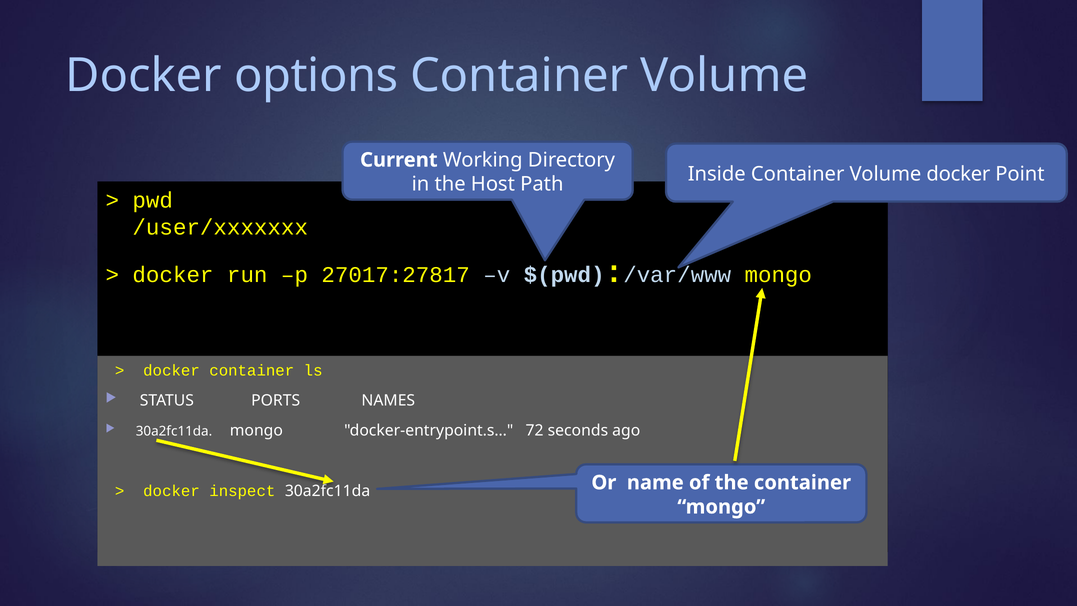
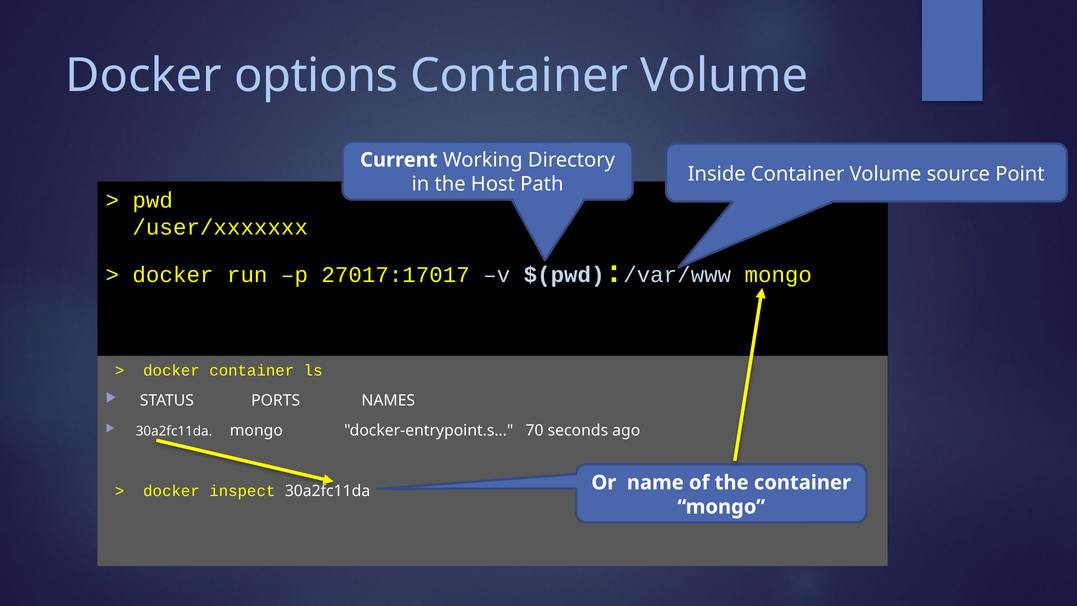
Volume docker: docker -> source
27017:27817: 27017:27817 -> 27017:17017
72: 72 -> 70
